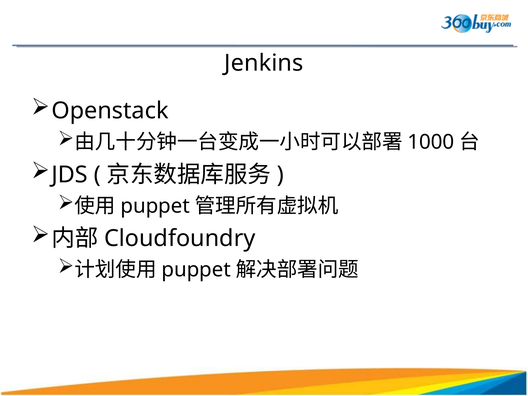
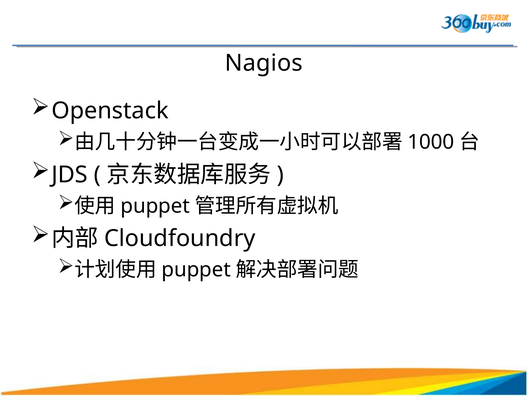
Jenkins: Jenkins -> Nagios
